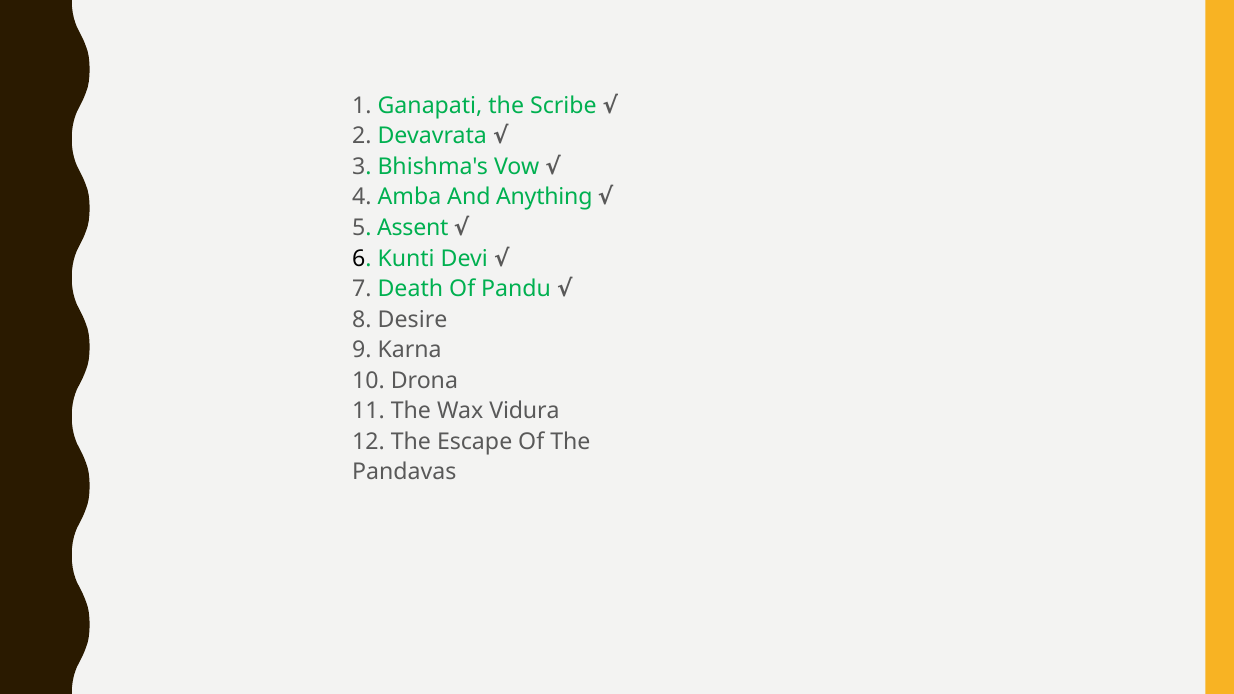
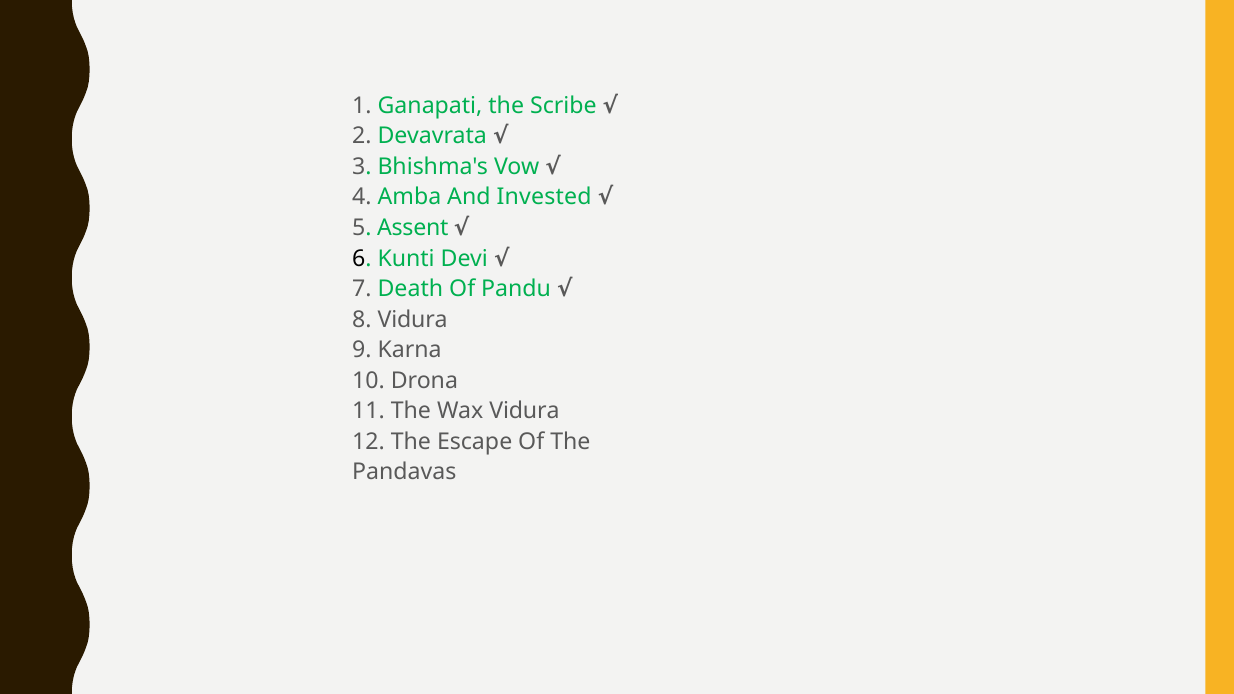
Anything: Anything -> Invested
8 Desire: Desire -> Vidura
